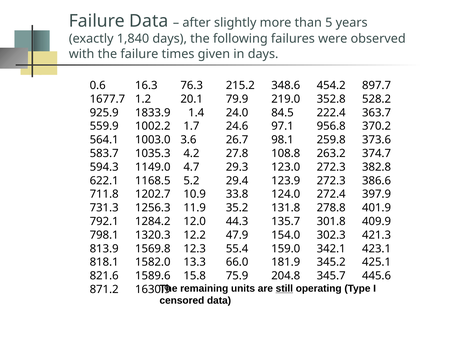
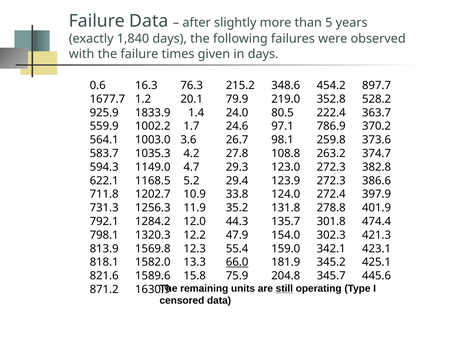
84.5: 84.5 -> 80.5
956.8: 956.8 -> 786.9
409.9: 409.9 -> 474.4
66.0 underline: none -> present
